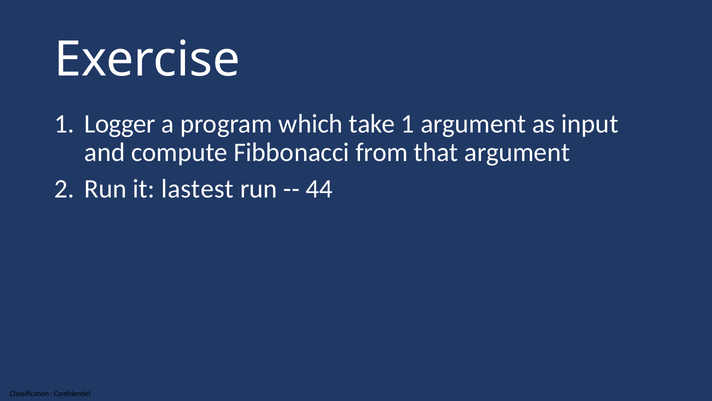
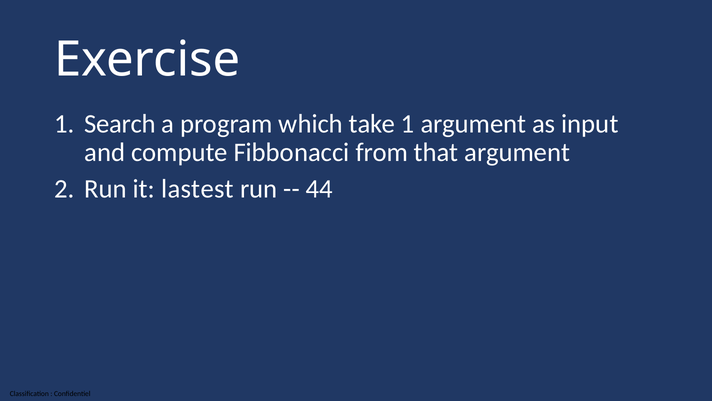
Logger: Logger -> Search
